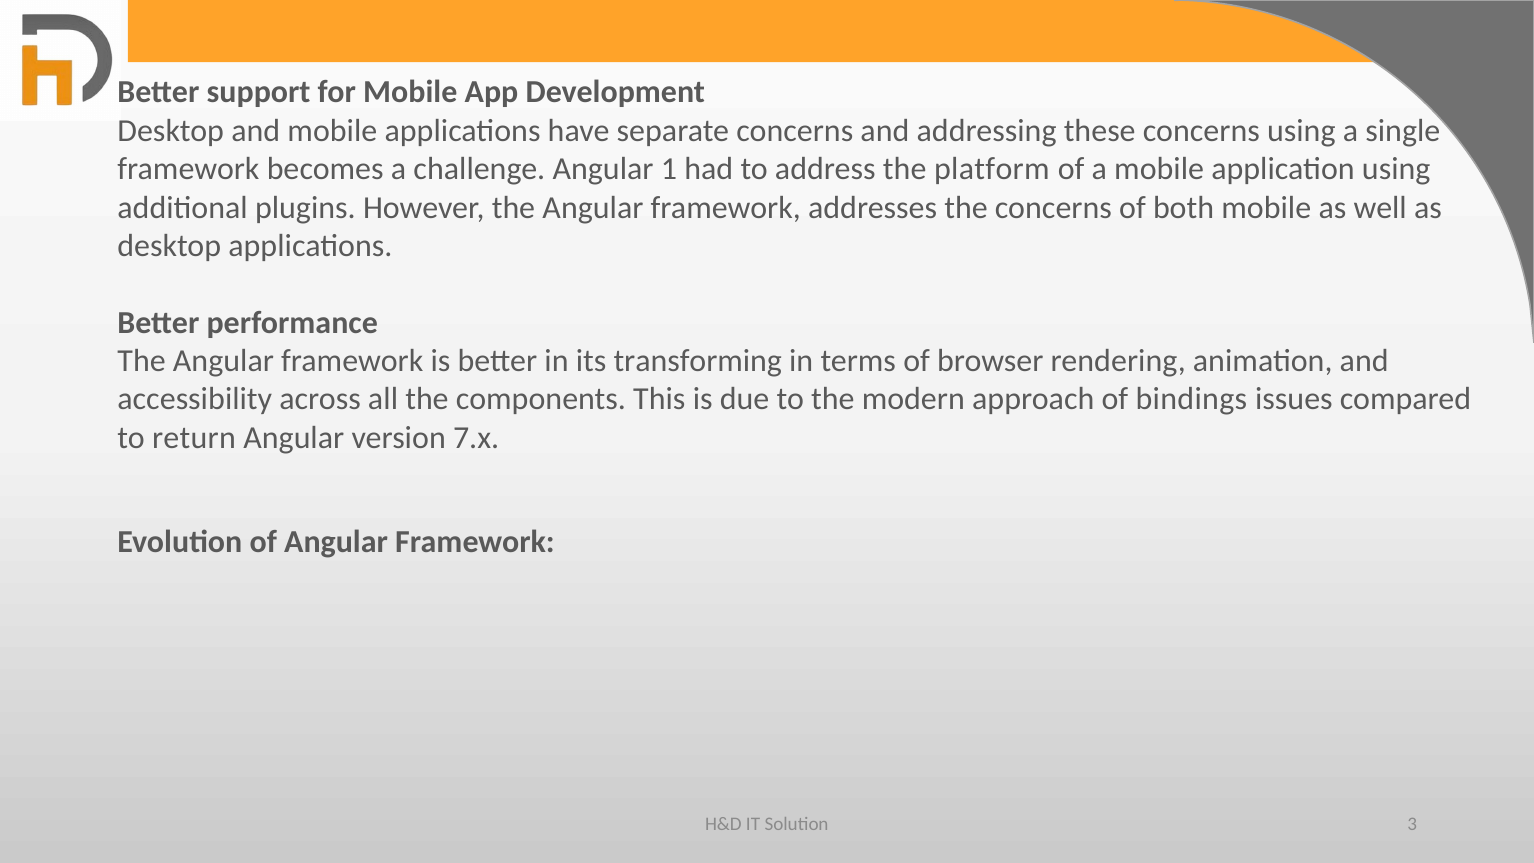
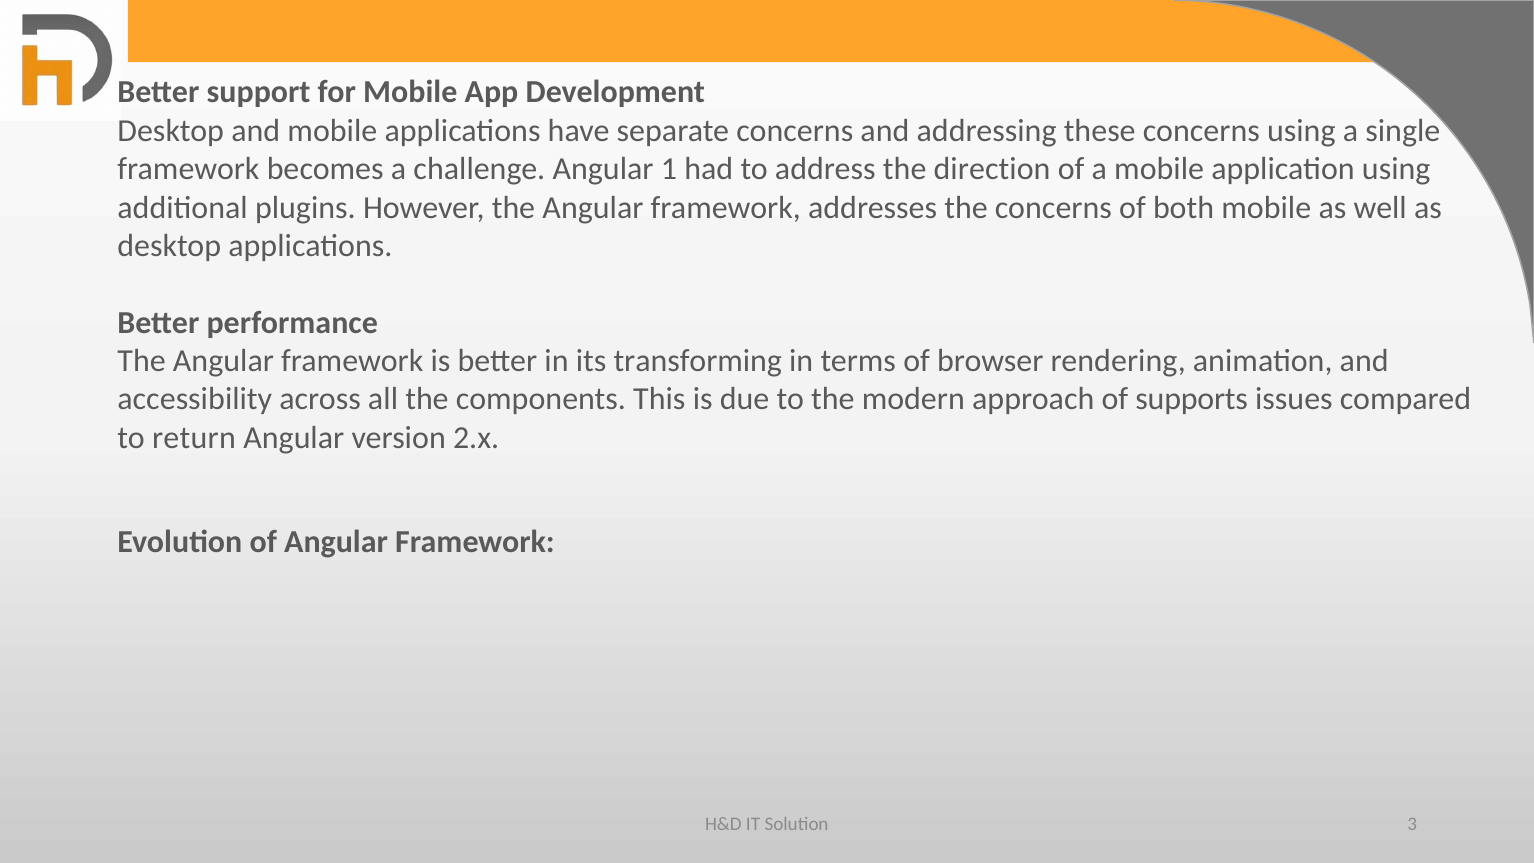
platform: platform -> direction
bindings: bindings -> supports
7.x: 7.x -> 2.x
